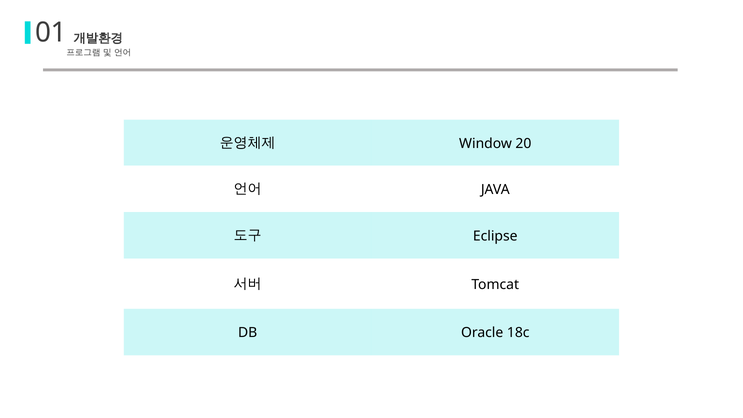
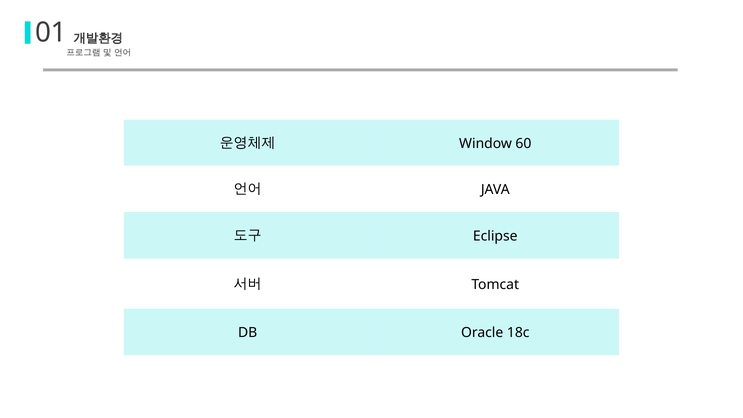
20: 20 -> 60
